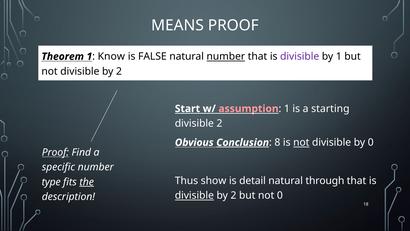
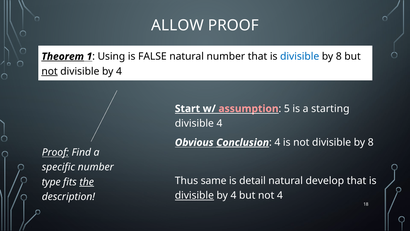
MEANS: MEANS -> ALLOW
Theorem underline: none -> present
Know: Know -> Using
number at (226, 56) underline: present -> none
divisible at (300, 56) colour: purple -> blue
1 at (339, 56): 1 -> 8
not at (50, 71) underline: none -> present
2 at (119, 71): 2 -> 4
1 at (287, 109): 1 -> 5
divisible 2: 2 -> 4
8 at (277, 142): 8 -> 4
not at (301, 142) underline: present -> none
0 at (371, 142): 0 -> 8
show: show -> same
through: through -> develop
2 at (233, 195): 2 -> 4
not 0: 0 -> 4
